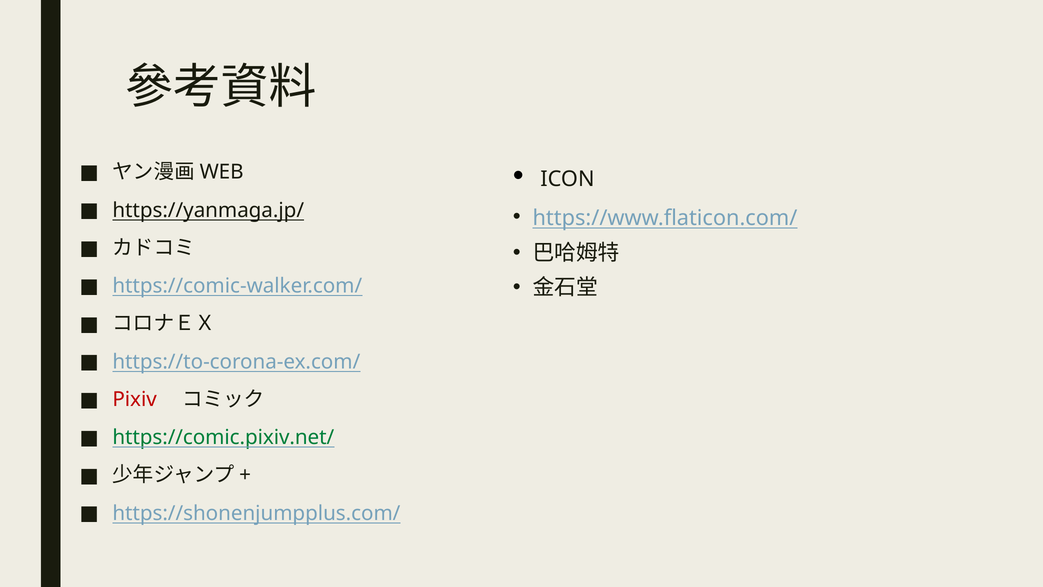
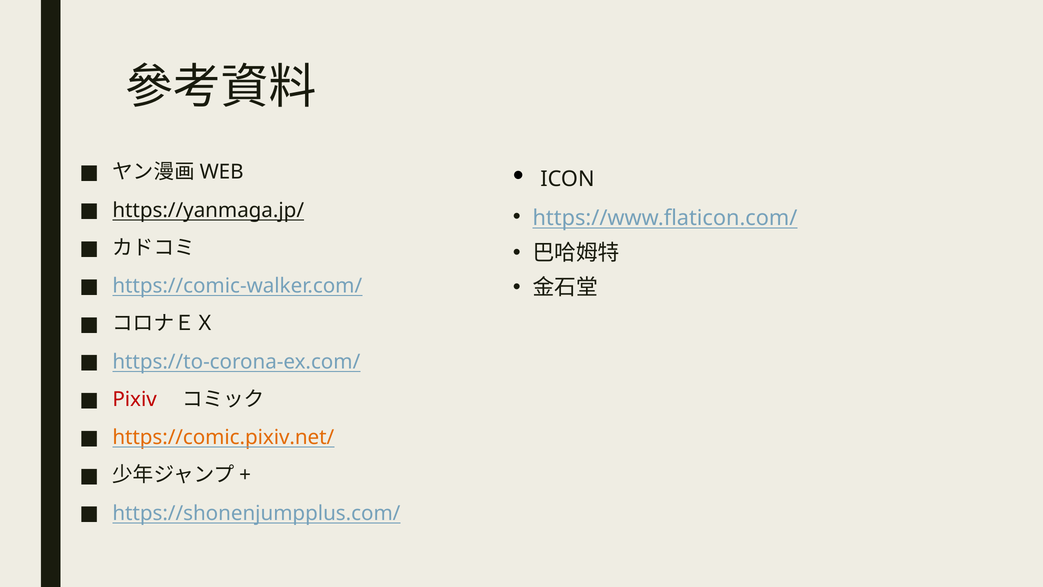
https://comic.pixiv.net/ colour: green -> orange
